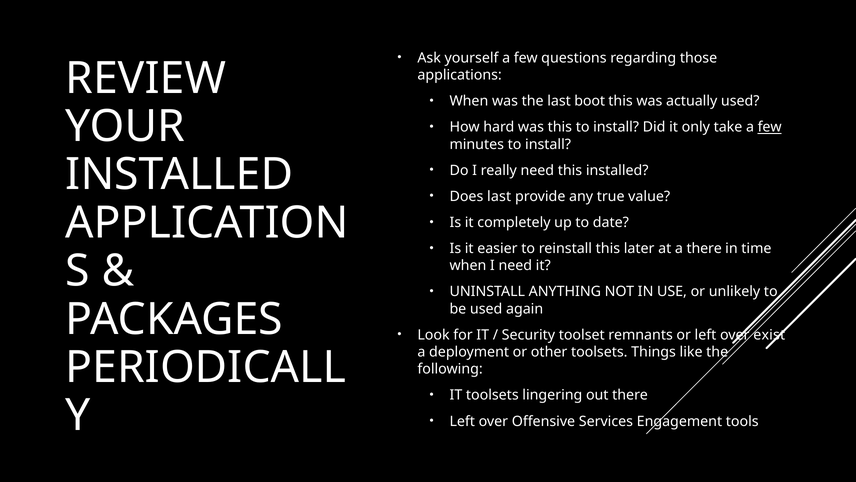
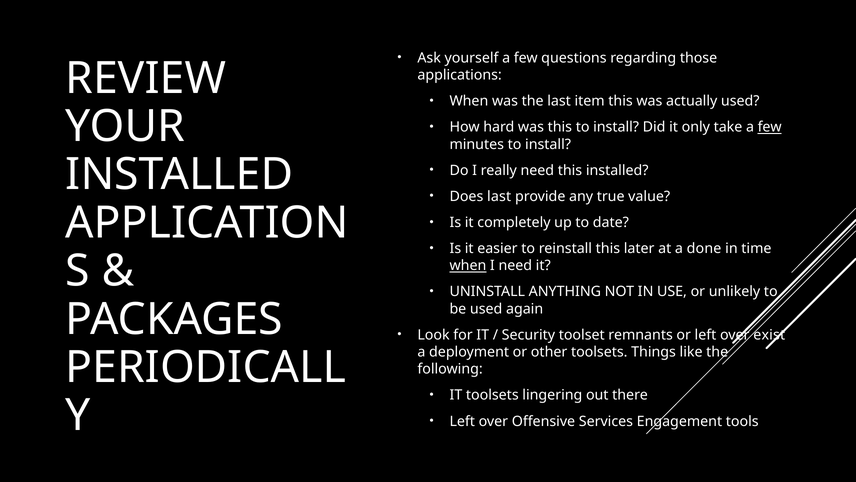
boot: boot -> item
a there: there -> done
when at (468, 265) underline: none -> present
